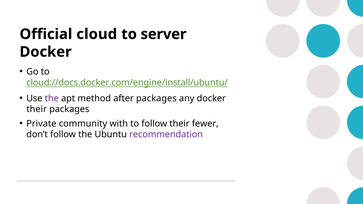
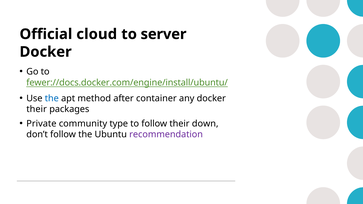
cloud://docs.docker.com/engine/install/ubuntu/: cloud://docs.docker.com/engine/install/ubuntu/ -> fewer://docs.docker.com/engine/install/ubuntu/
the at (52, 98) colour: purple -> blue
after packages: packages -> container
with: with -> type
fewer: fewer -> down
